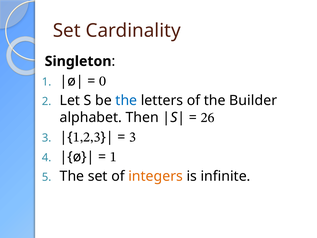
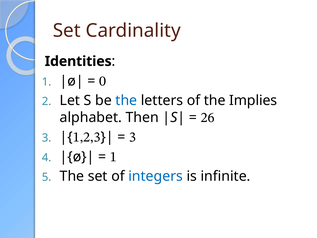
Singleton: Singleton -> Identities
Builder: Builder -> Implies
integers colour: orange -> blue
